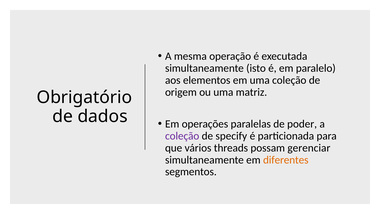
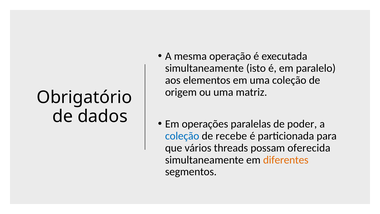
coleção at (182, 136) colour: purple -> blue
specify: specify -> recebe
gerenciar: gerenciar -> oferecida
